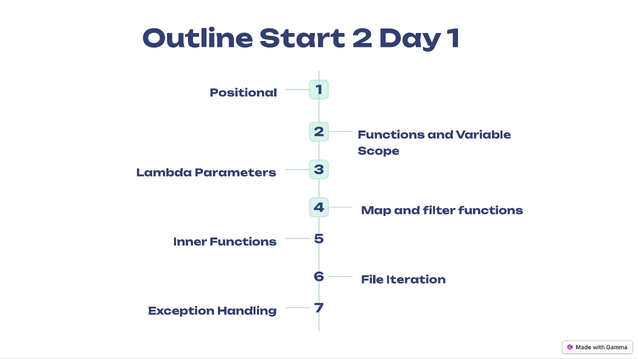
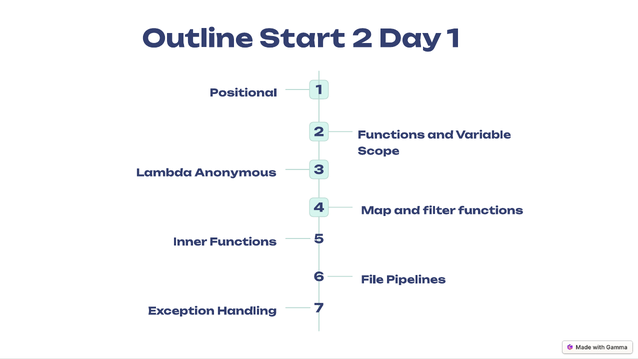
Parameters: Parameters -> Anonymous
Iteration: Iteration -> Pipelines
